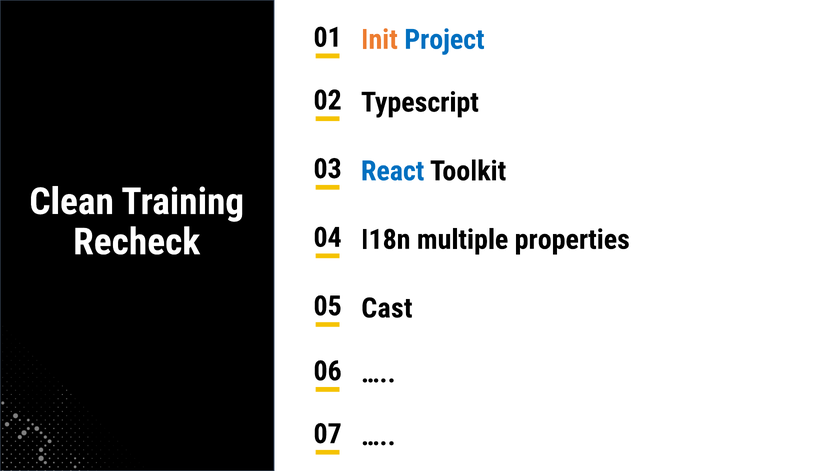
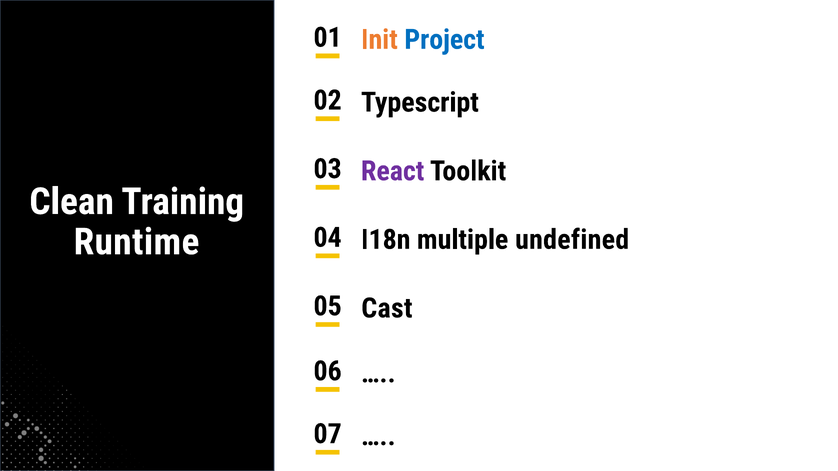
React colour: blue -> purple
Recheck: Recheck -> Runtime
properties: properties -> undefined
